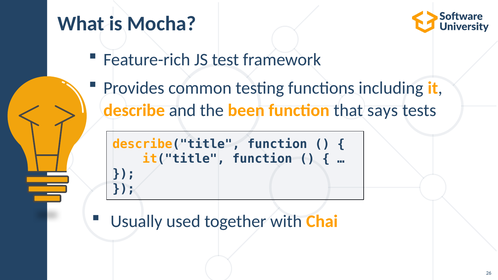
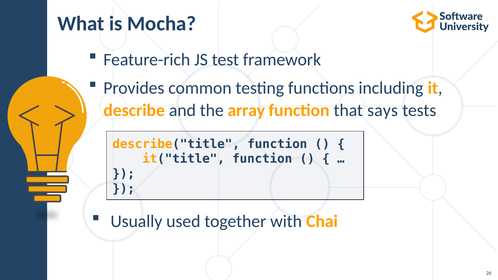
been: been -> array
